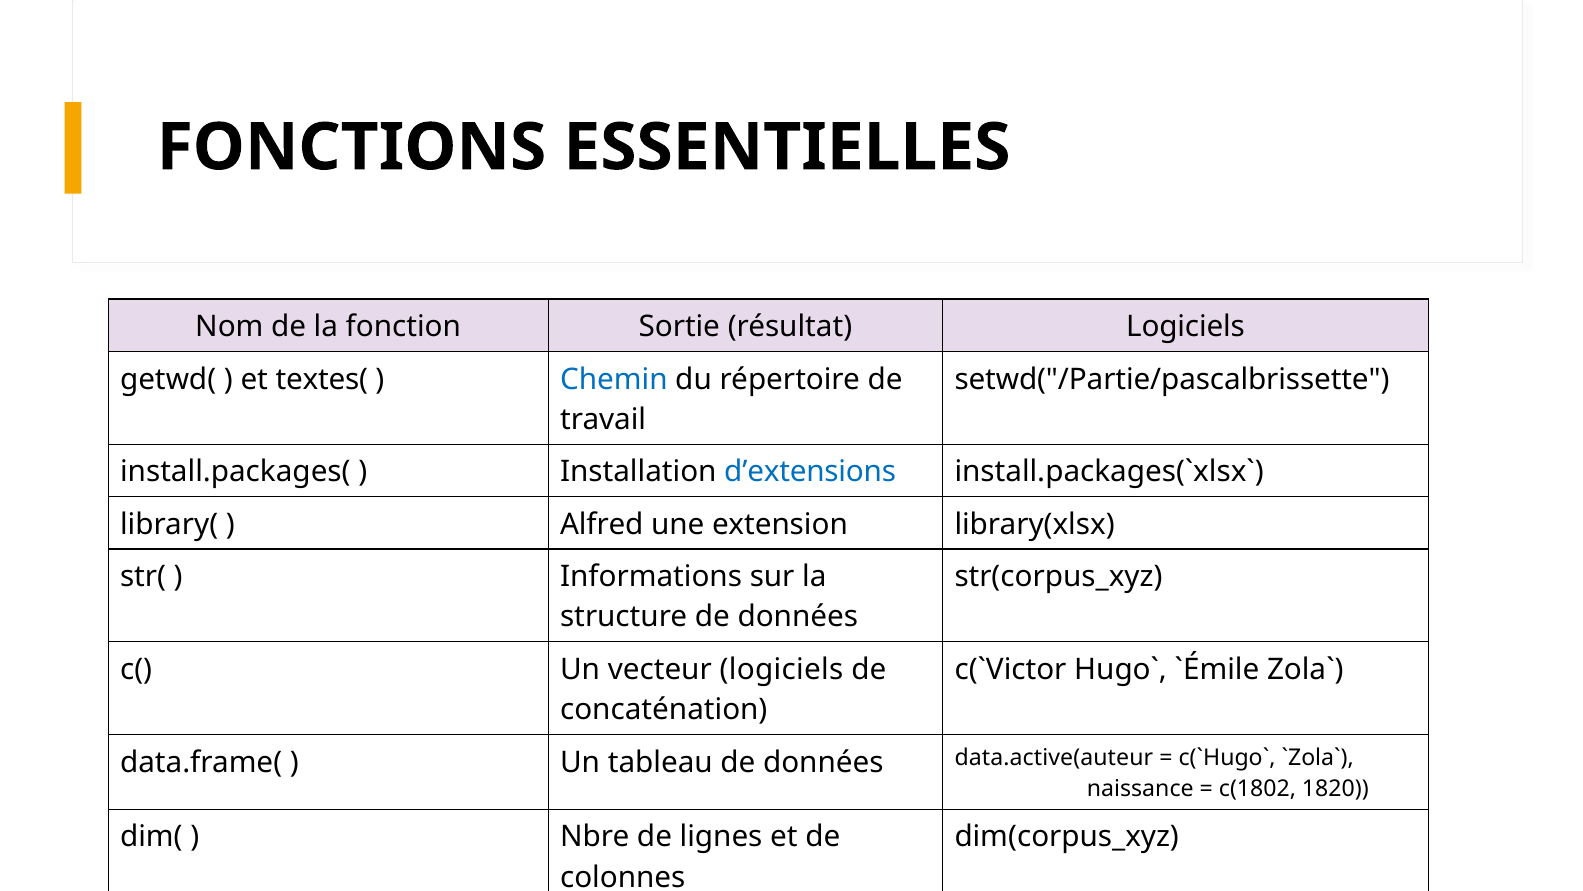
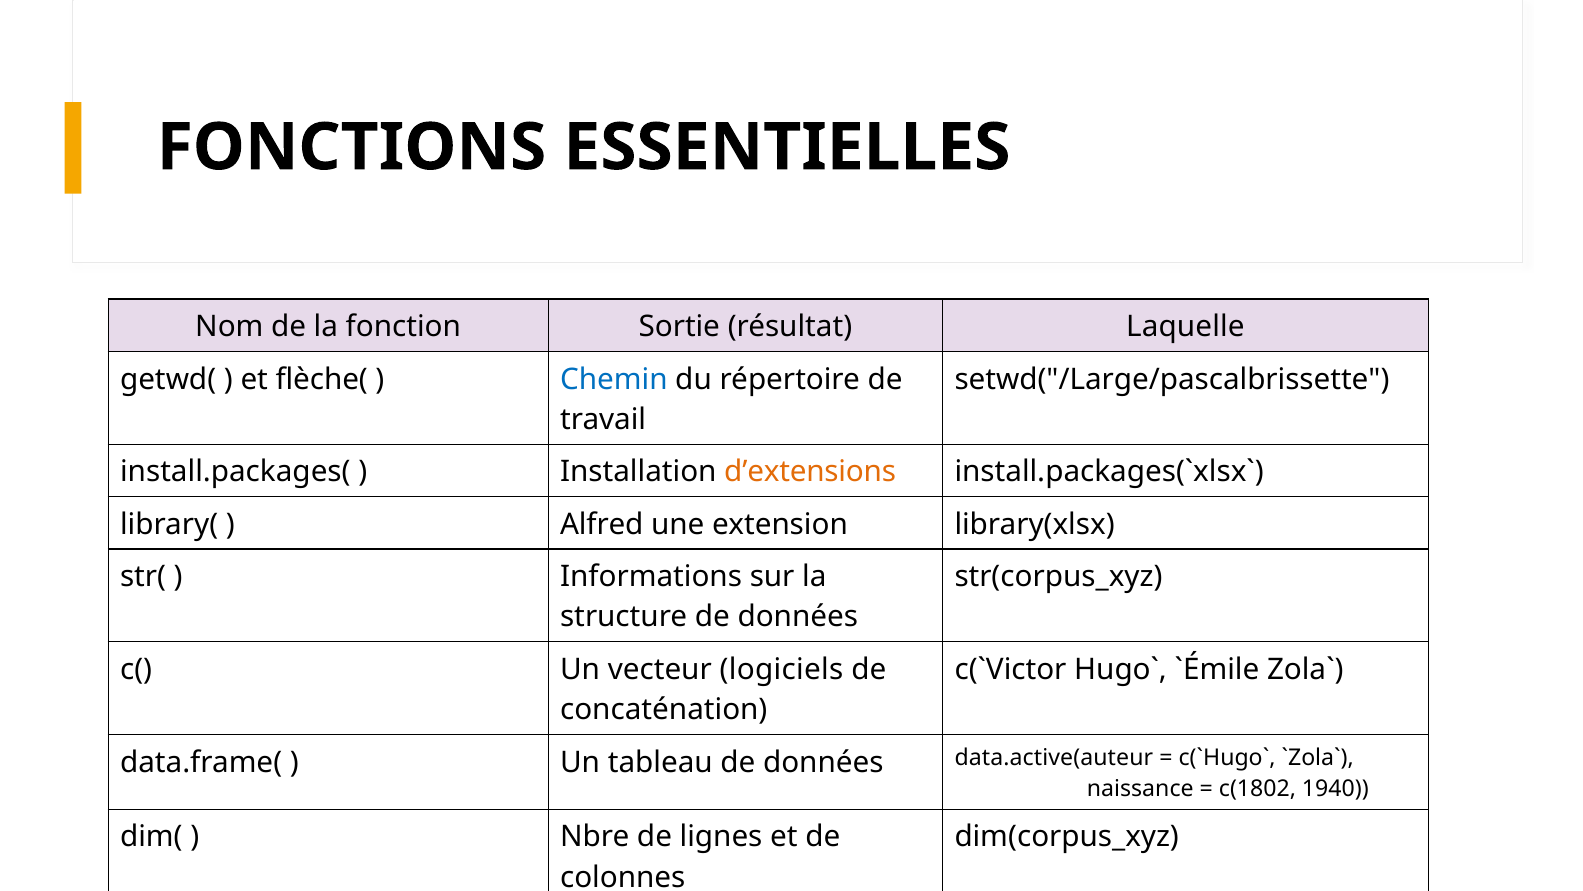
résultat Logiciels: Logiciels -> Laquelle
textes(: textes( -> flèche(
setwd("/Partie/pascalbrissette: setwd("/Partie/pascalbrissette -> setwd("/Large/pascalbrissette
d’extensions colour: blue -> orange
1820: 1820 -> 1940
